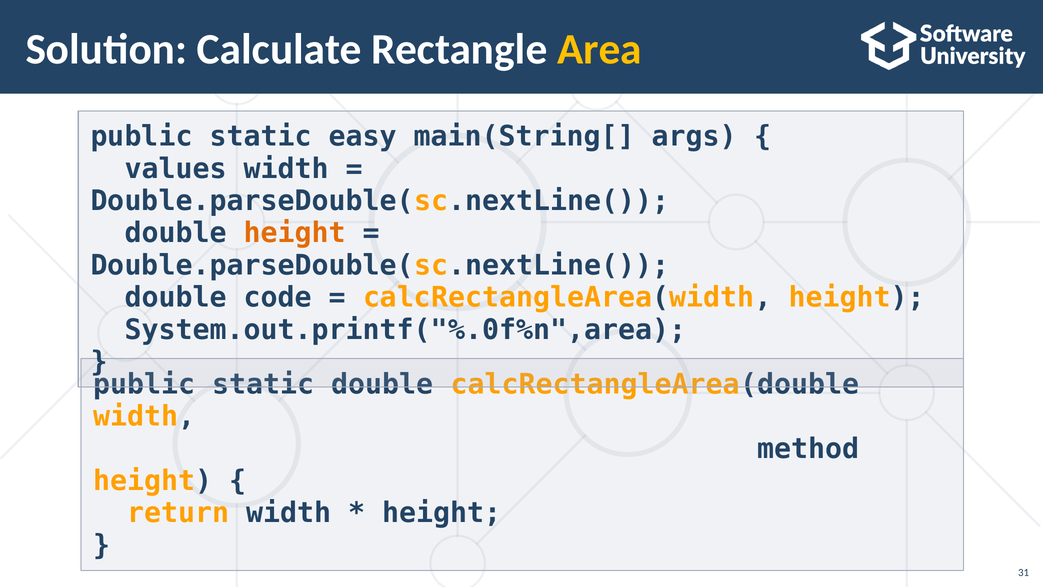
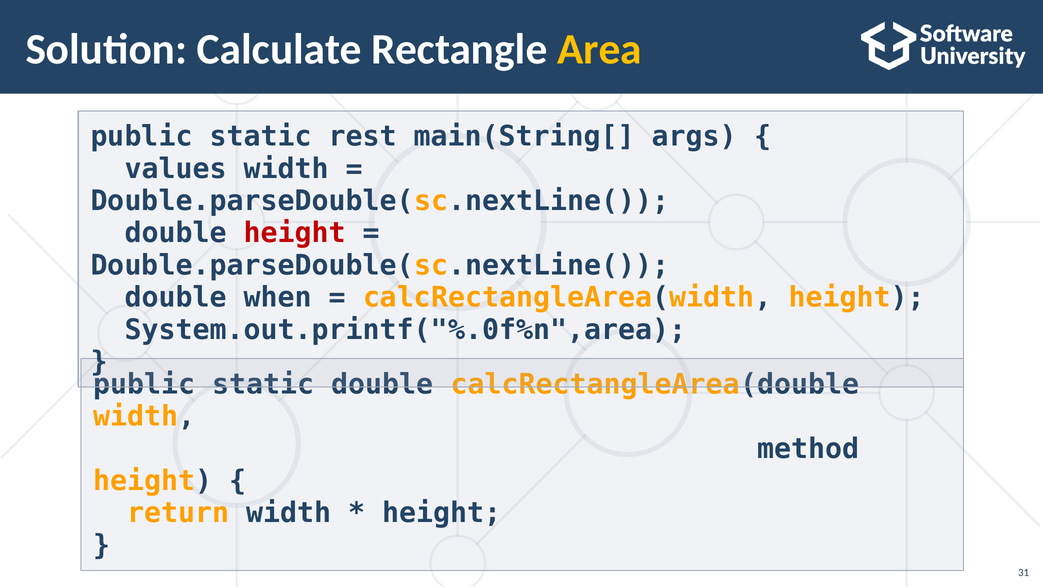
easy: easy -> rest
height at (295, 233) colour: orange -> red
code: code -> when
